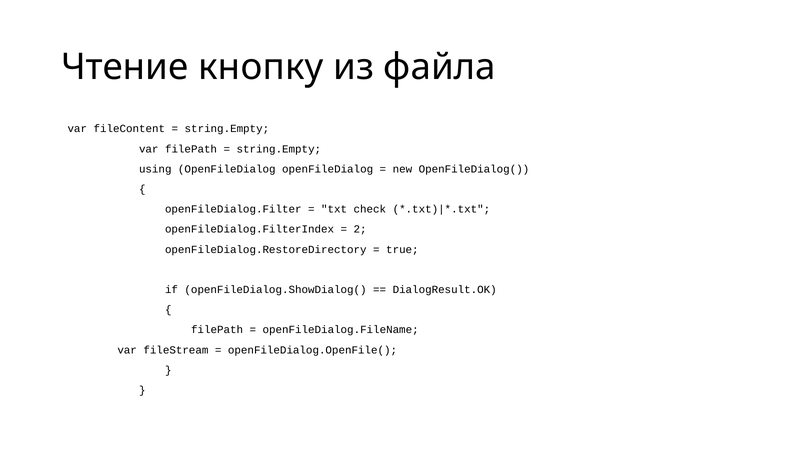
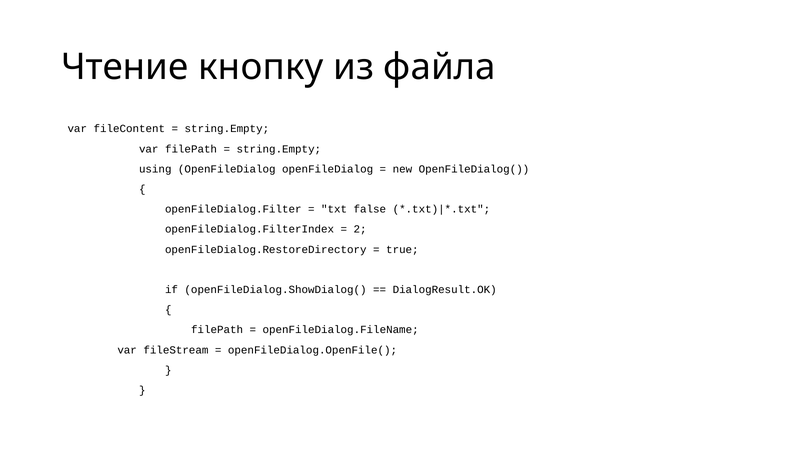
check: check -> false
